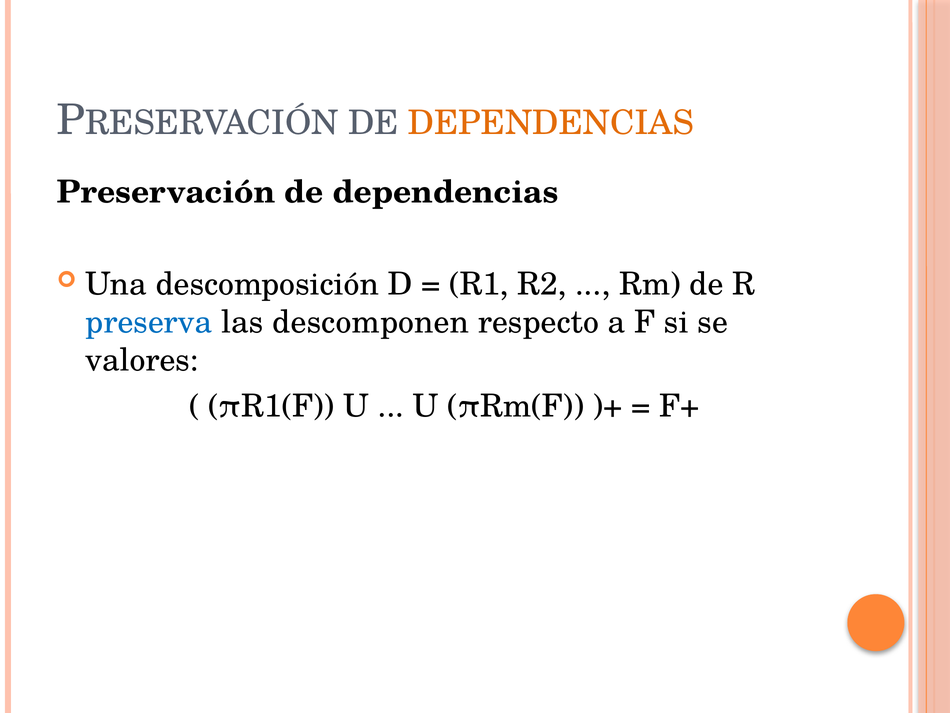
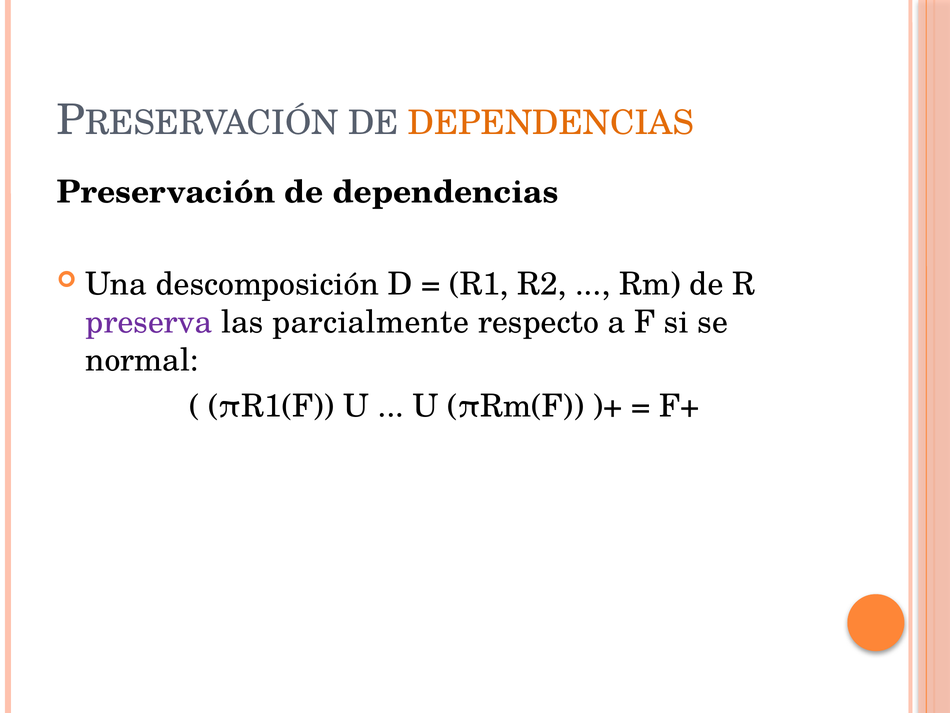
preserva colour: blue -> purple
descomponen: descomponen -> parcialmente
valores: valores -> normal
